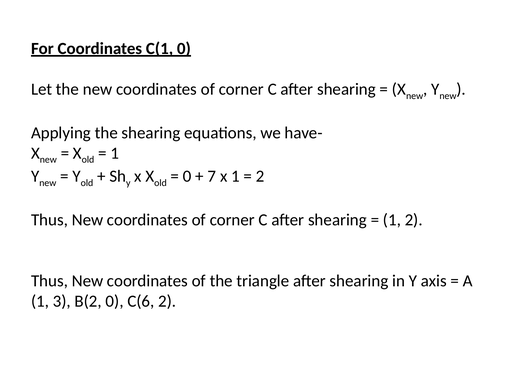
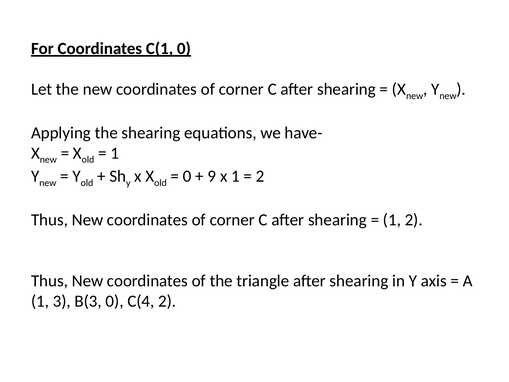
7: 7 -> 9
B(2: B(2 -> B(3
C(6: C(6 -> C(4
